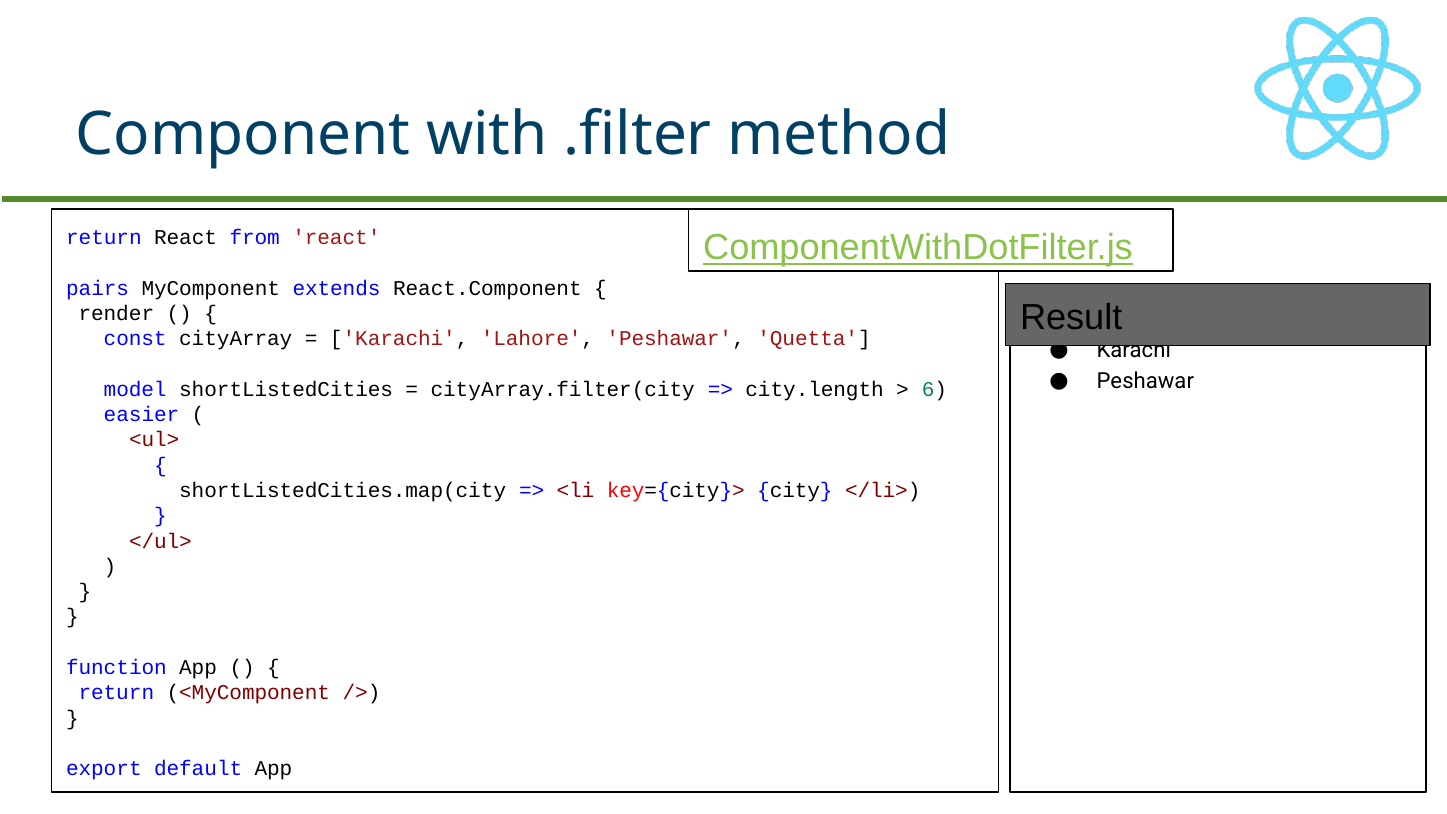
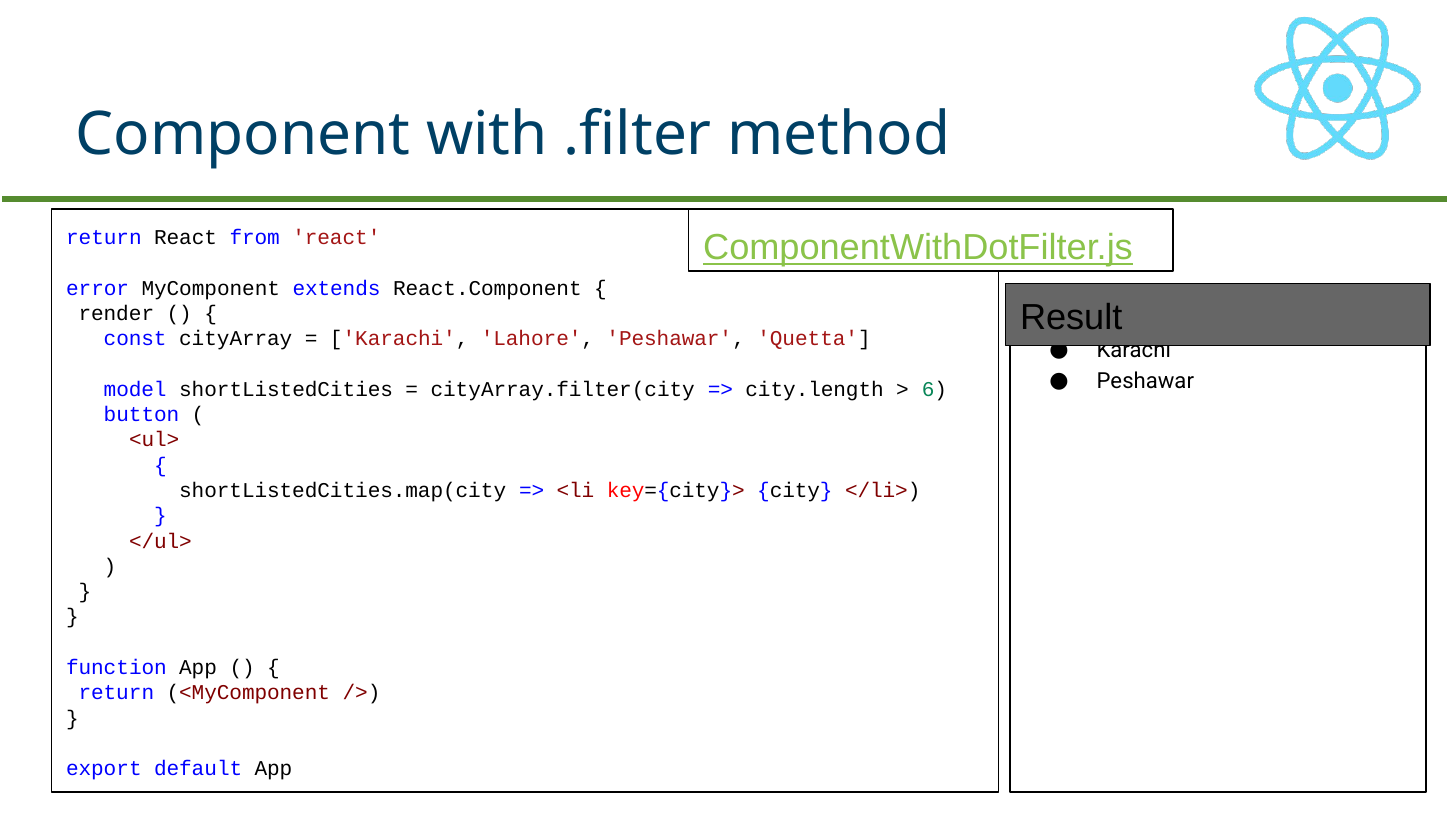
pairs: pairs -> error
easier: easier -> button
